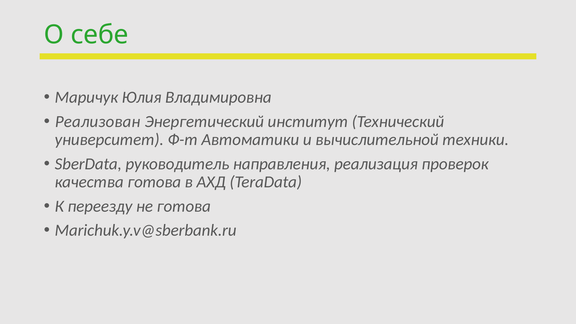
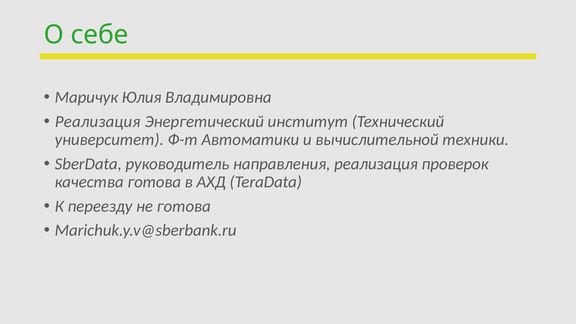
Реализован at (98, 122): Реализован -> Реализация
